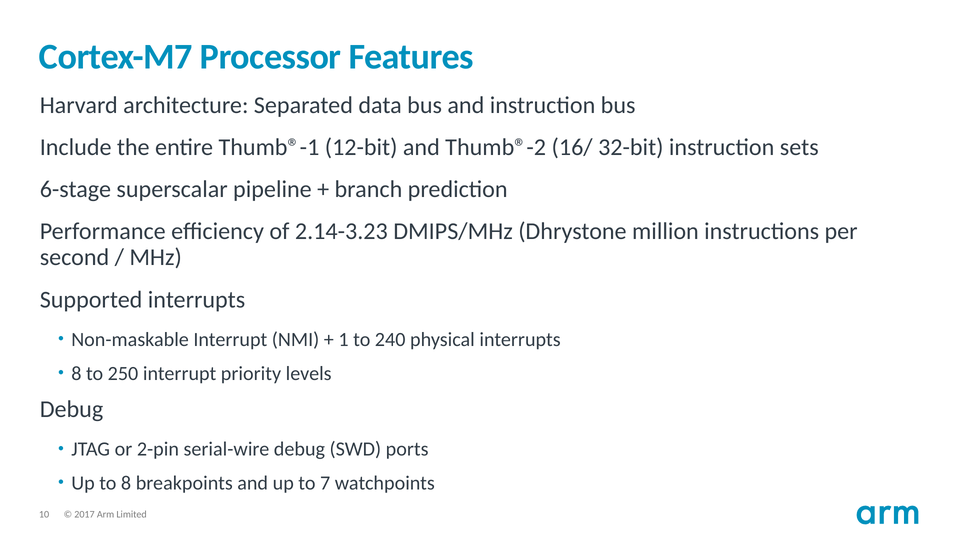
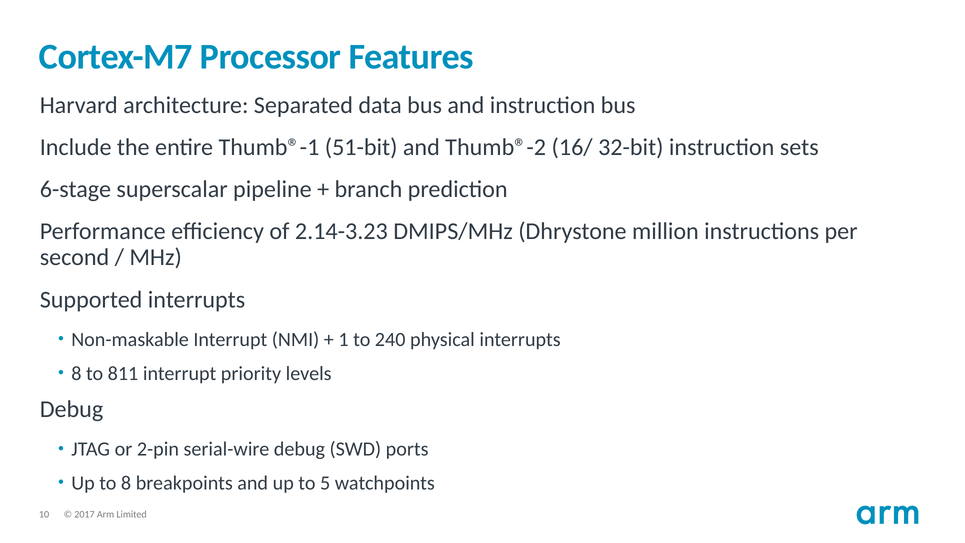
12-bit: 12-bit -> 51-bit
250: 250 -> 811
7: 7 -> 5
